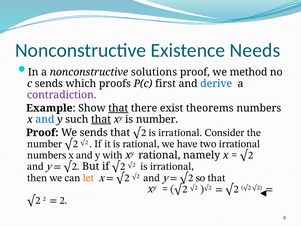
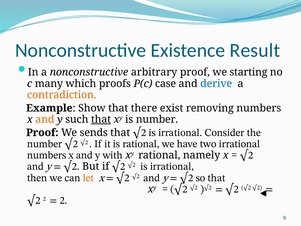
Needs: Needs -> Result
solutions: solutions -> arbitrary
method: method -> starting
c sends: sends -> many
first: first -> case
contradiction colour: purple -> orange
that at (118, 108) underline: present -> none
theorems: theorems -> removing
and at (45, 119) colour: blue -> orange
